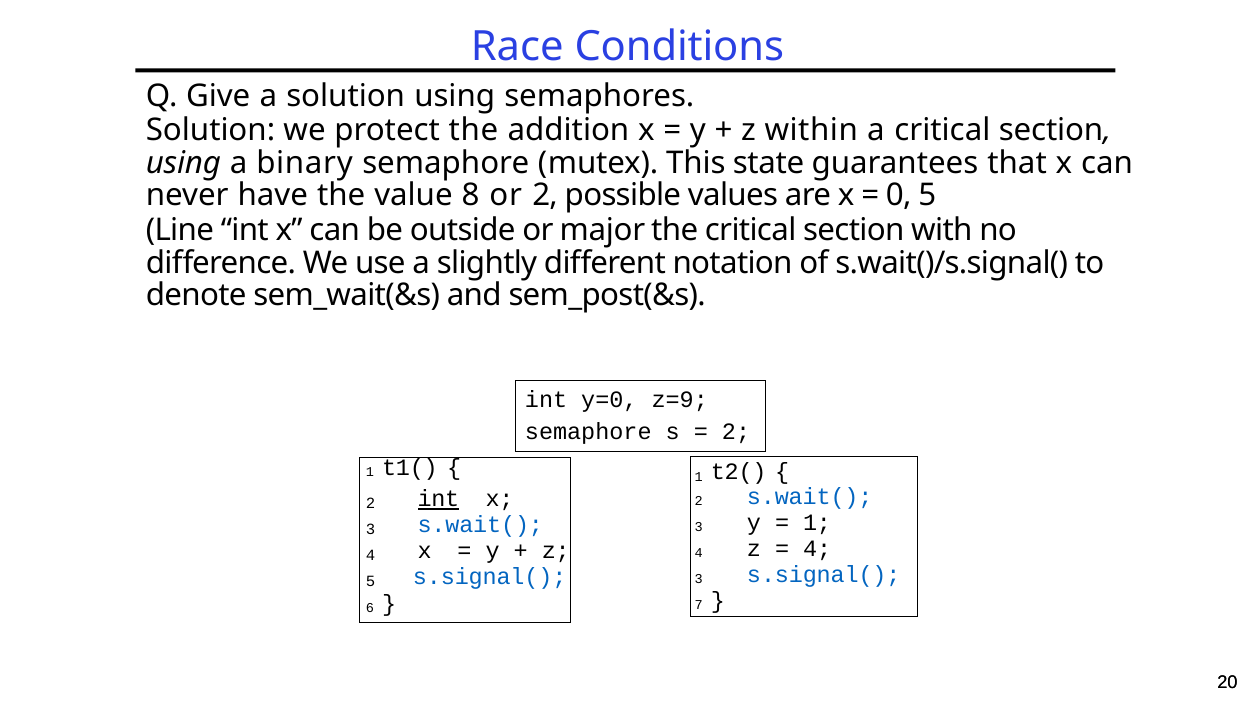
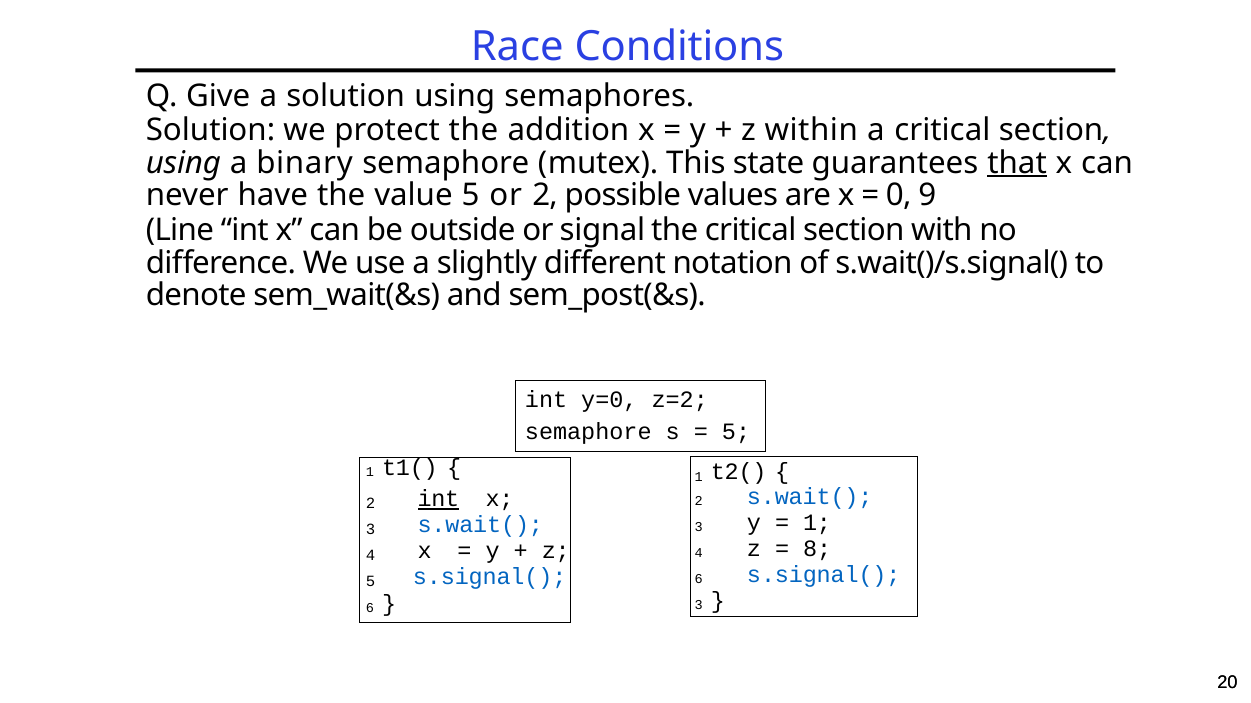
that underline: none -> present
value 8: 8 -> 5
0 5: 5 -> 9
major: major -> signal
z=9: z=9 -> z=2
2 at (736, 433): 2 -> 5
4 at (817, 549): 4 -> 8
5 s.signal( 3: 3 -> 6
7 at (699, 606): 7 -> 3
